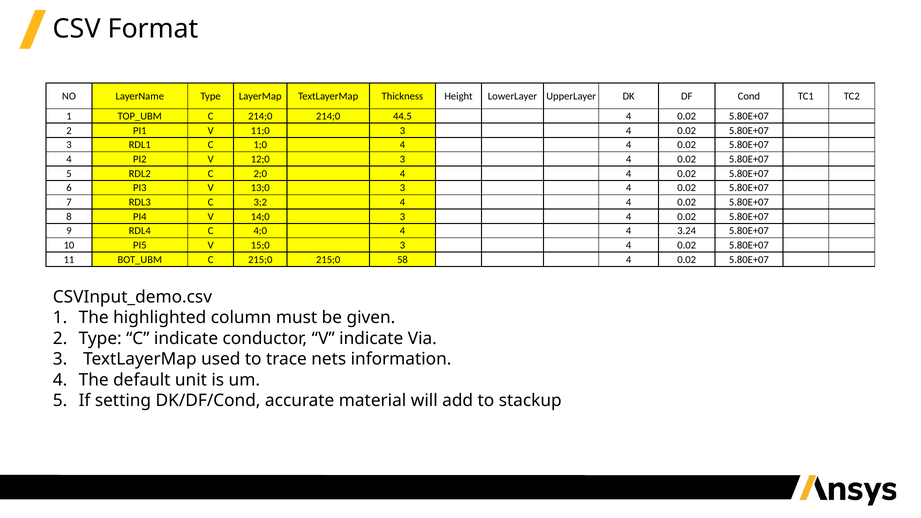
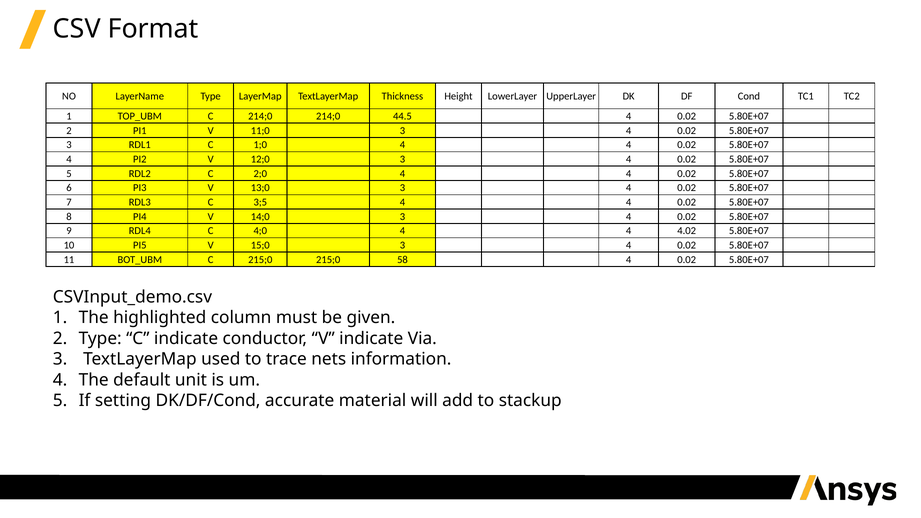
3;2: 3;2 -> 3;5
3.24: 3.24 -> 4.02
